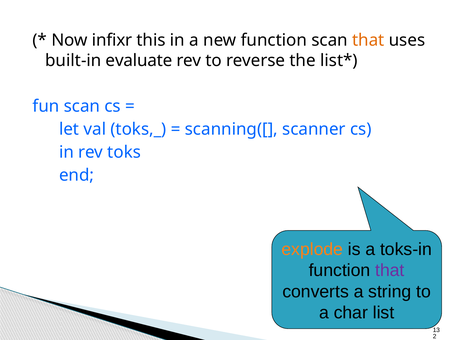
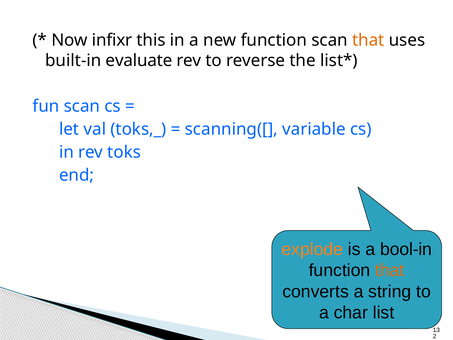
scanner: scanner -> variable
toks-in: toks-in -> bool-in
that at (390, 270) colour: purple -> orange
